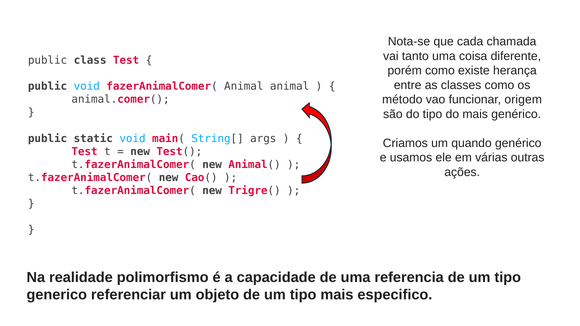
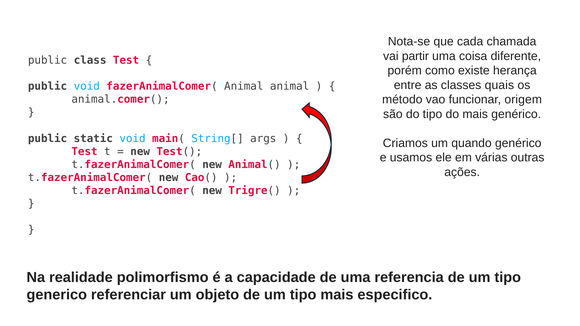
tanto: tanto -> partir
classes como: como -> quais
